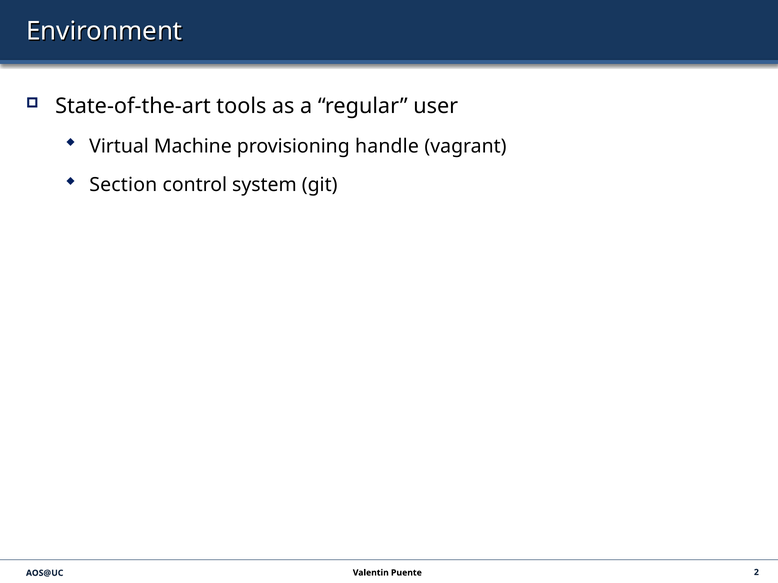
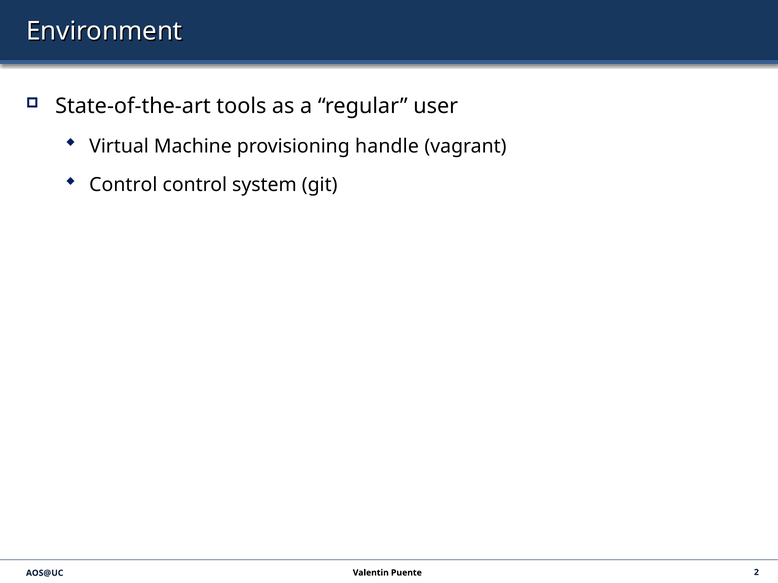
Section at (123, 185): Section -> Control
